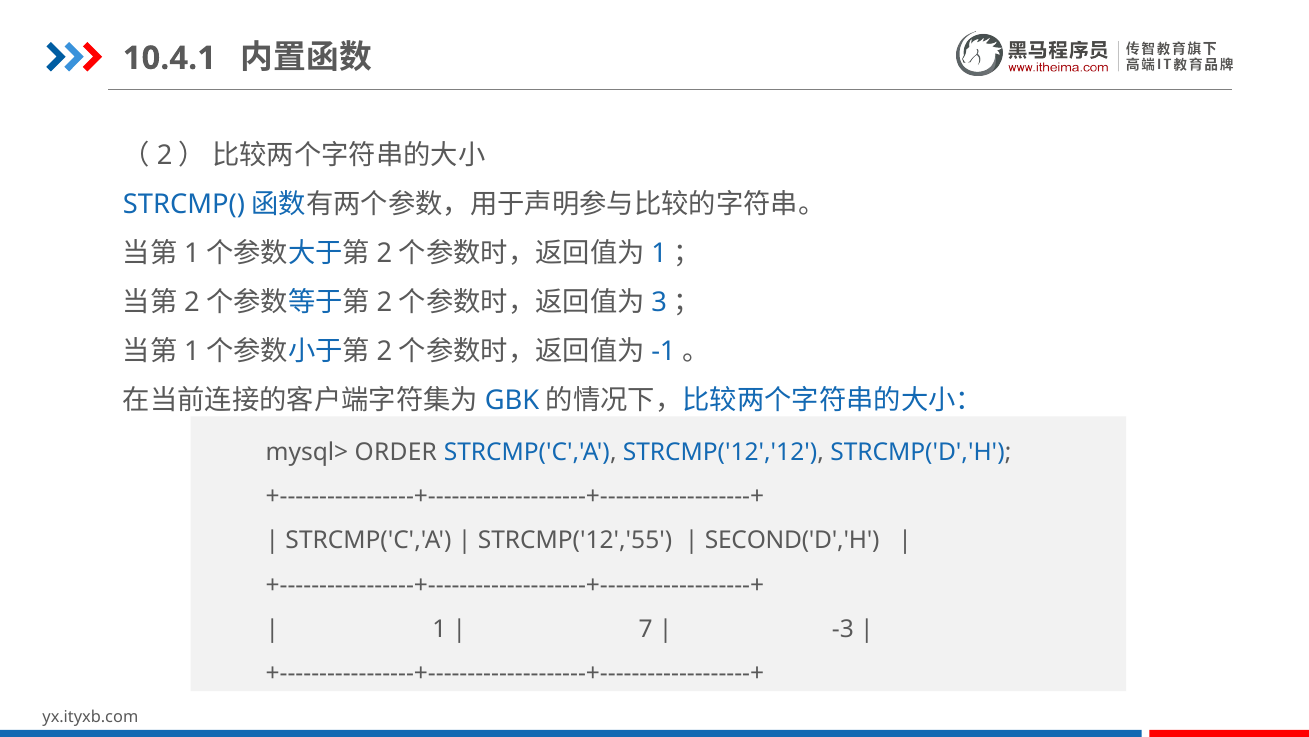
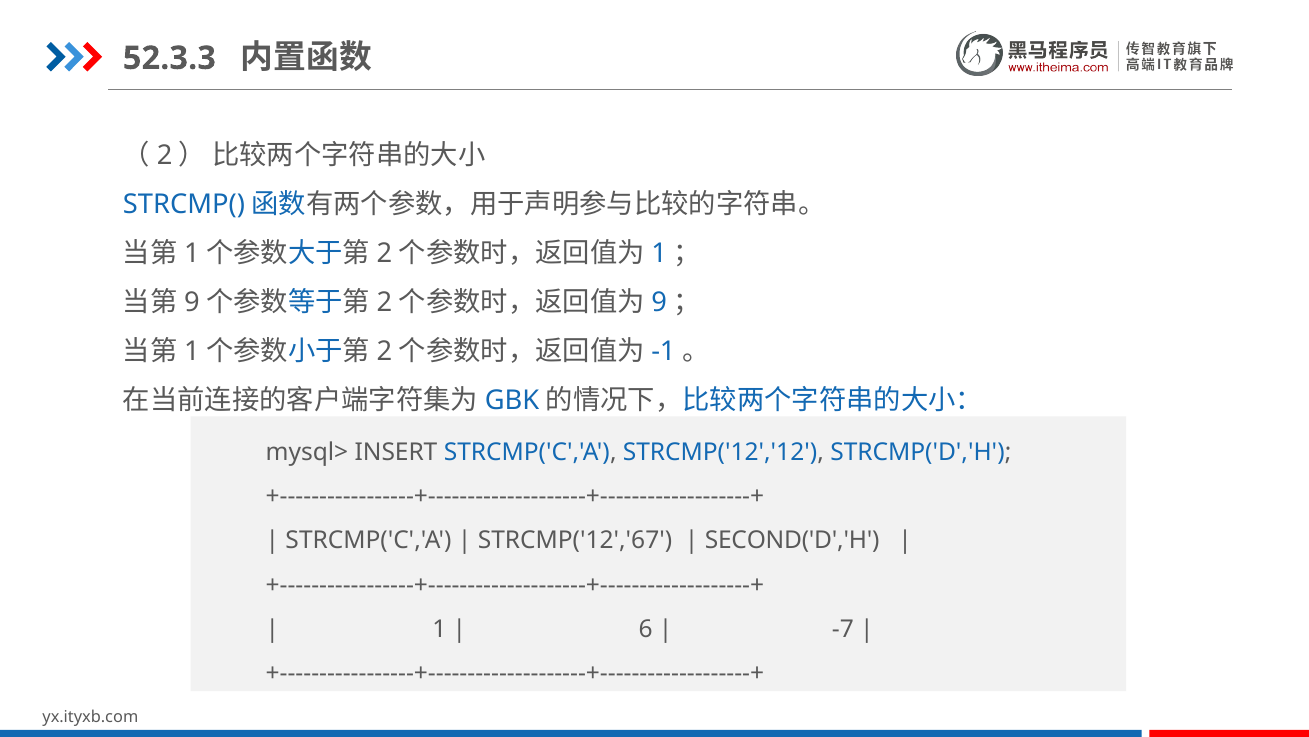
10.4.1: 10.4.1 -> 52.3.3
2 at (192, 302): 2 -> 9
3 at (659, 302): 3 -> 9
ORDER: ORDER -> INSERT
STRCMP('12','55: STRCMP('12','55 -> STRCMP('12','67
7: 7 -> 6
-3: -3 -> -7
